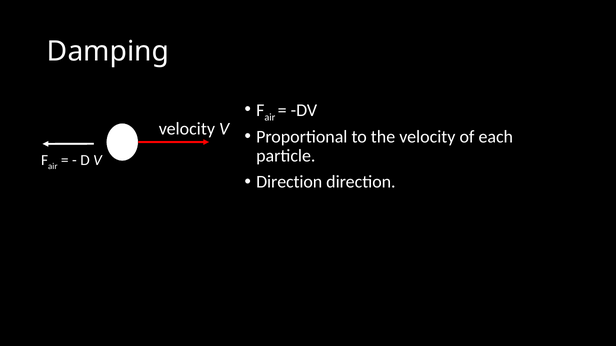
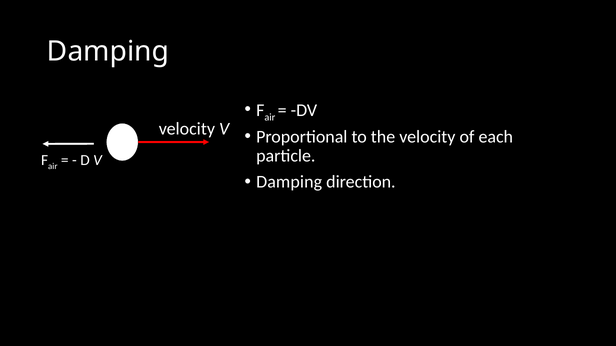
Direction at (289, 182): Direction -> Damping
